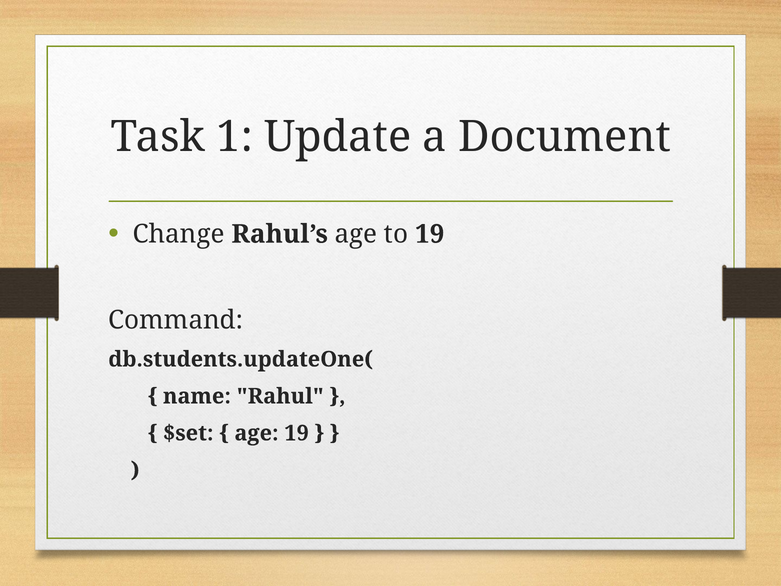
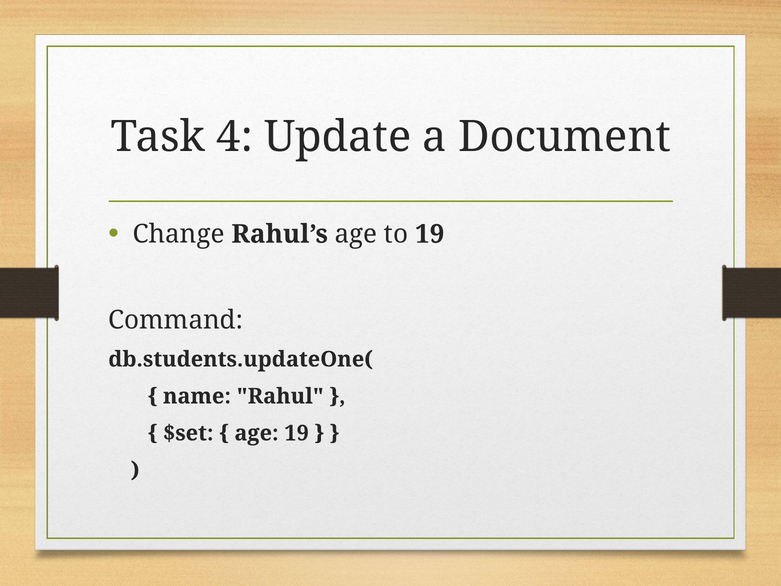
1: 1 -> 4
